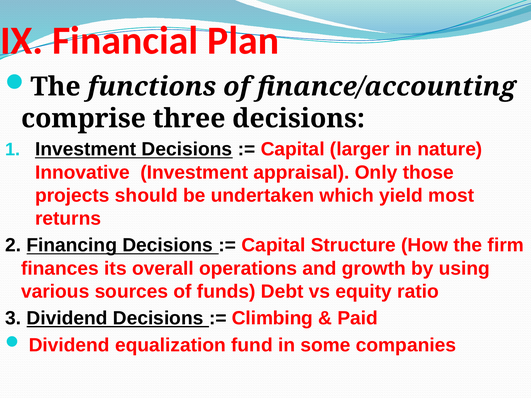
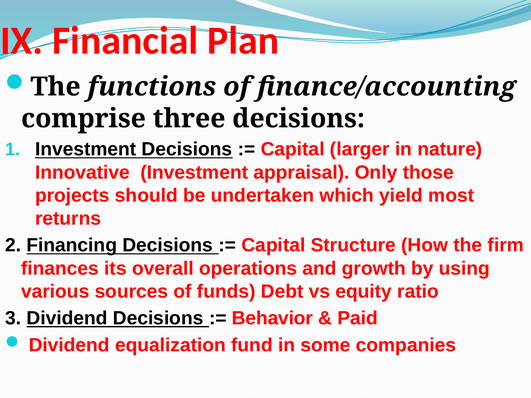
Climbing: Climbing -> Behavior
